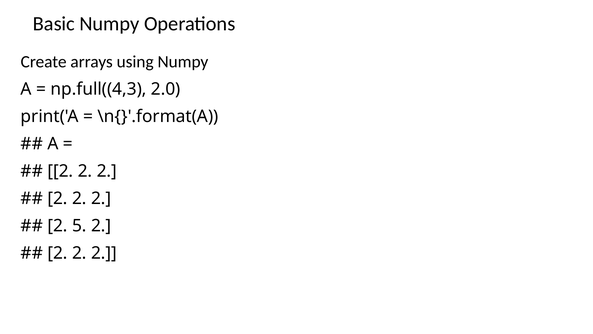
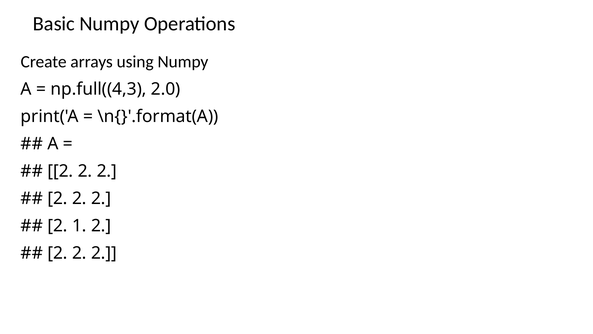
5: 5 -> 1
